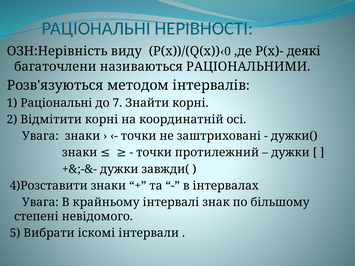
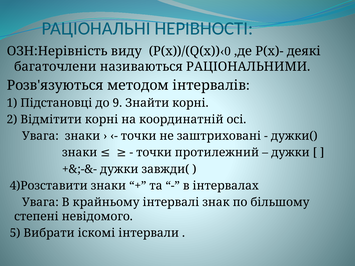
1 Раціональні: Раціональні -> Підстановці
7: 7 -> 9
